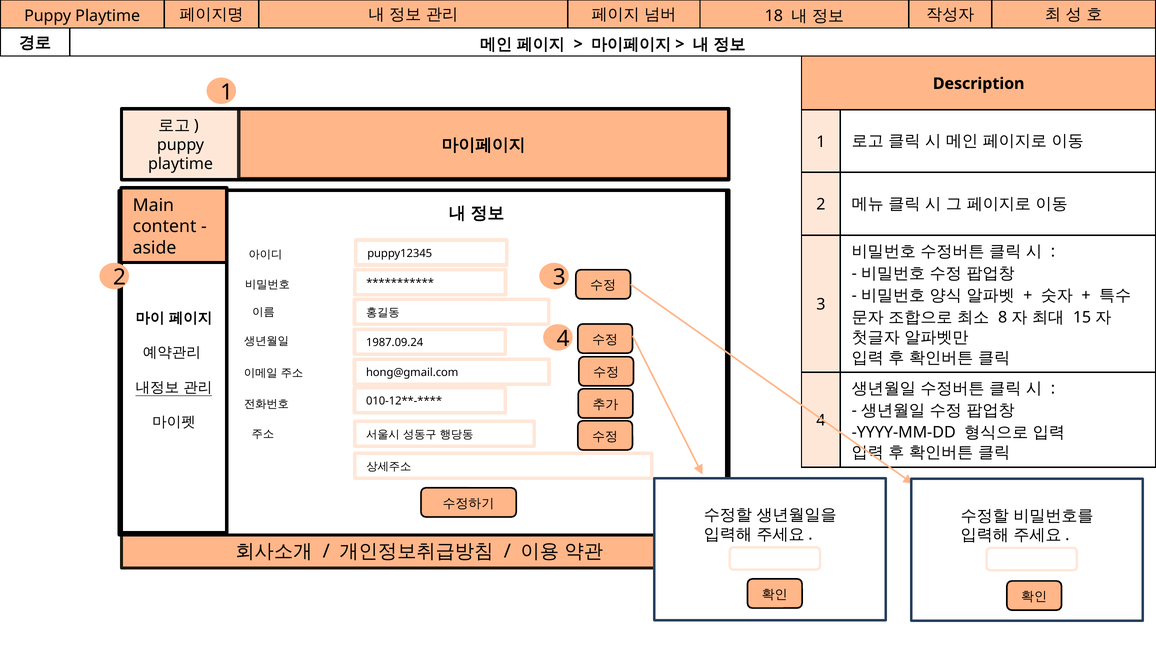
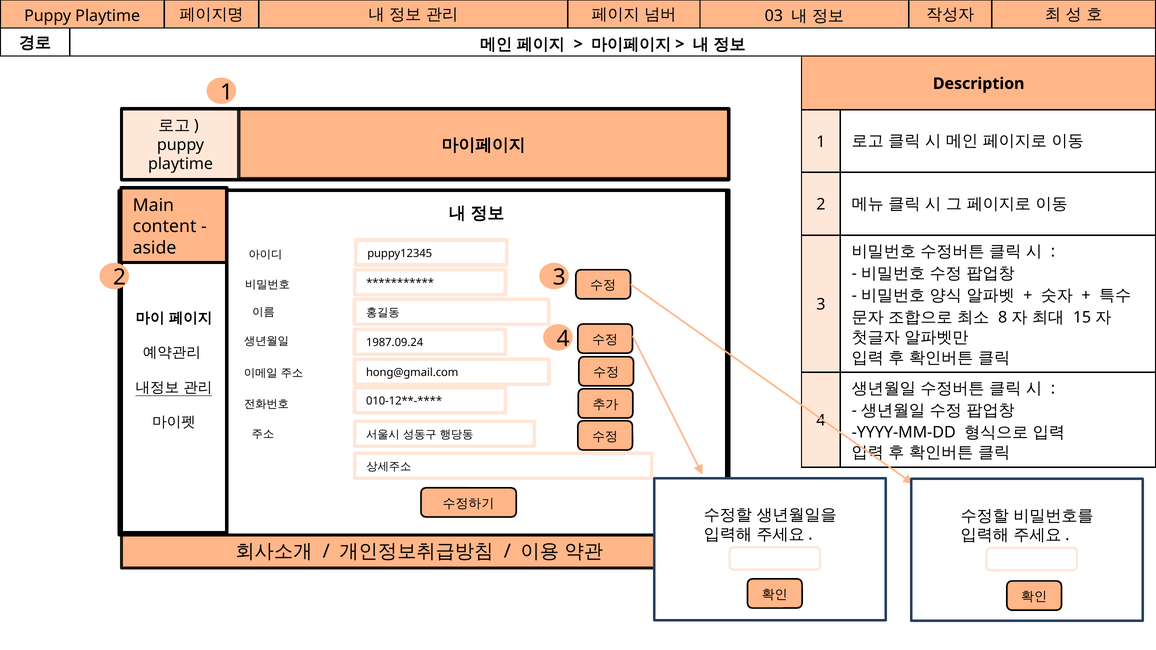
18: 18 -> 03
